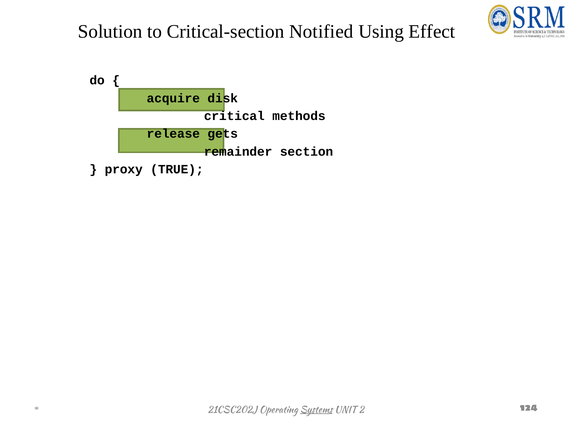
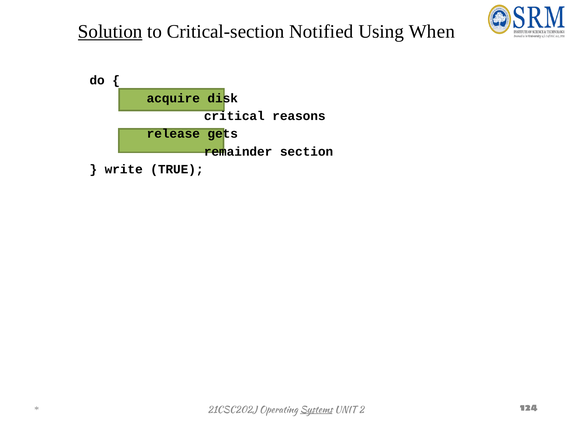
Solution underline: none -> present
Effect: Effect -> When
methods: methods -> reasons
proxy: proxy -> write
